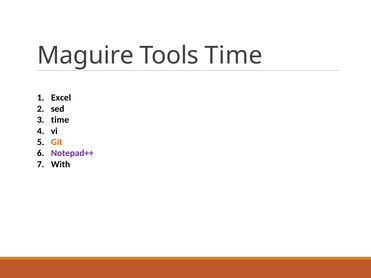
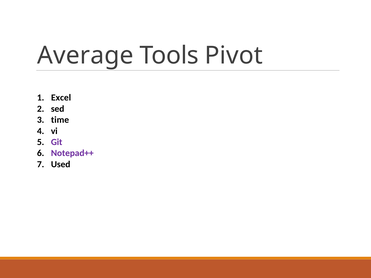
Maguire: Maguire -> Average
Tools Time: Time -> Pivot
Git colour: orange -> purple
With: With -> Used
